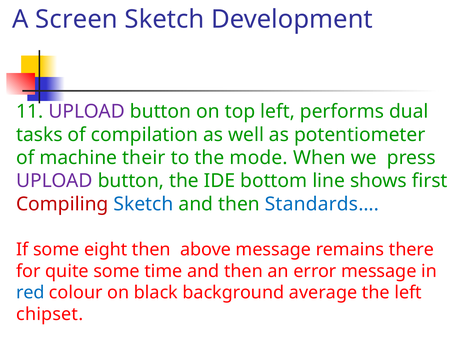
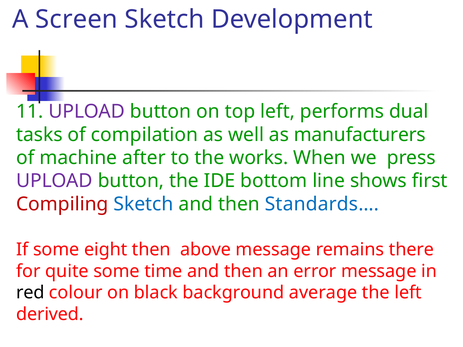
potentiometer: potentiometer -> manufacturers
their: their -> after
mode: mode -> works
red colour: blue -> black
chipset: chipset -> derived
